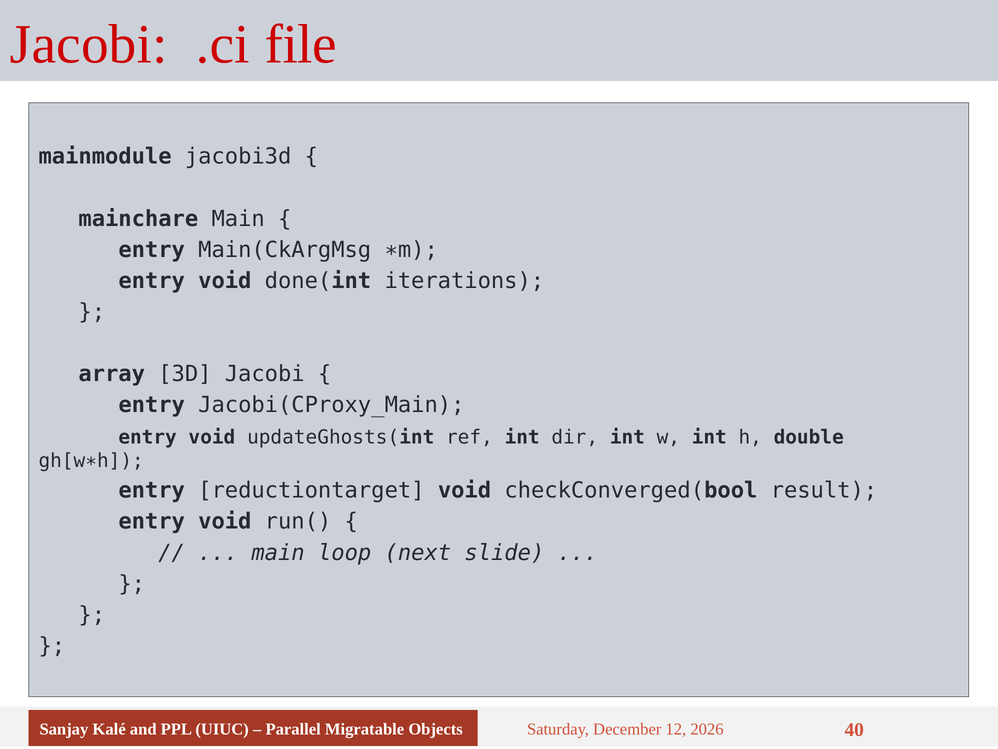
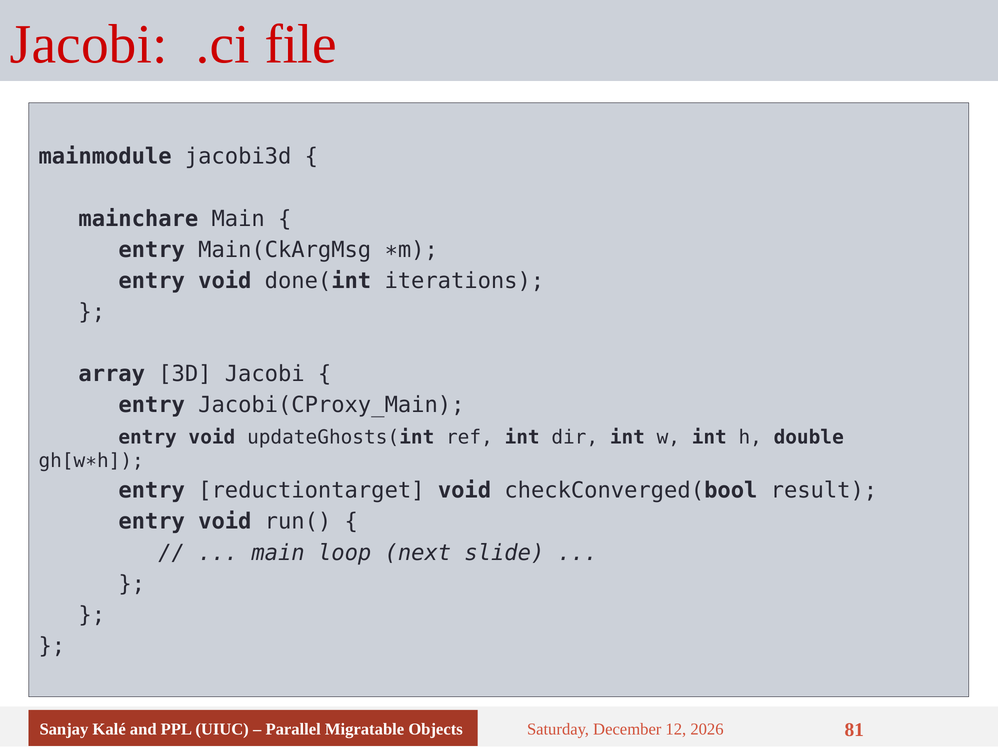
40: 40 -> 81
